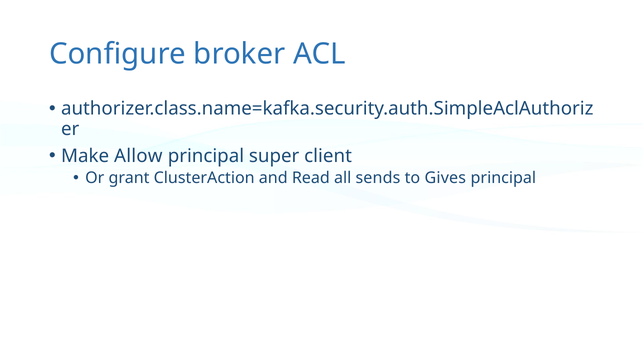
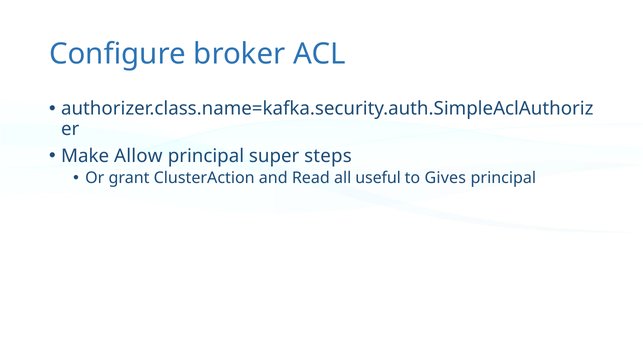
client: client -> steps
sends: sends -> useful
